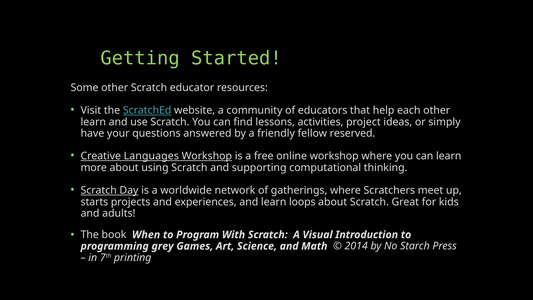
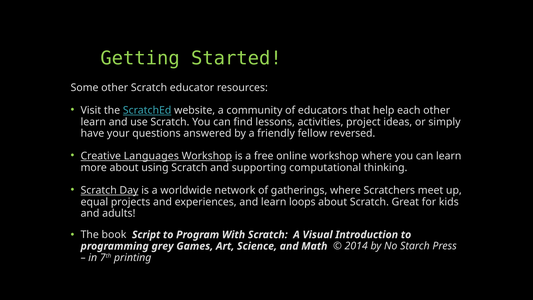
reserved: reserved -> reversed
starts: starts -> equal
When: When -> Script
